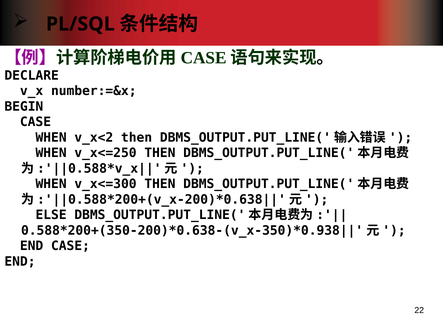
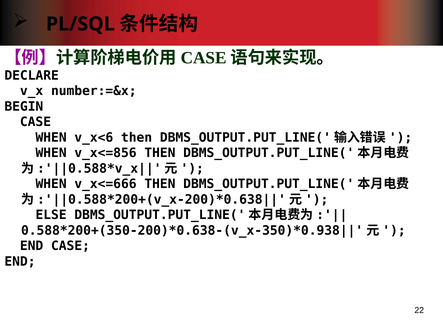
v_x<2: v_x<2 -> v_x<6
v_x<=250: v_x<=250 -> v_x<=856
v_x<=300: v_x<=300 -> v_x<=666
